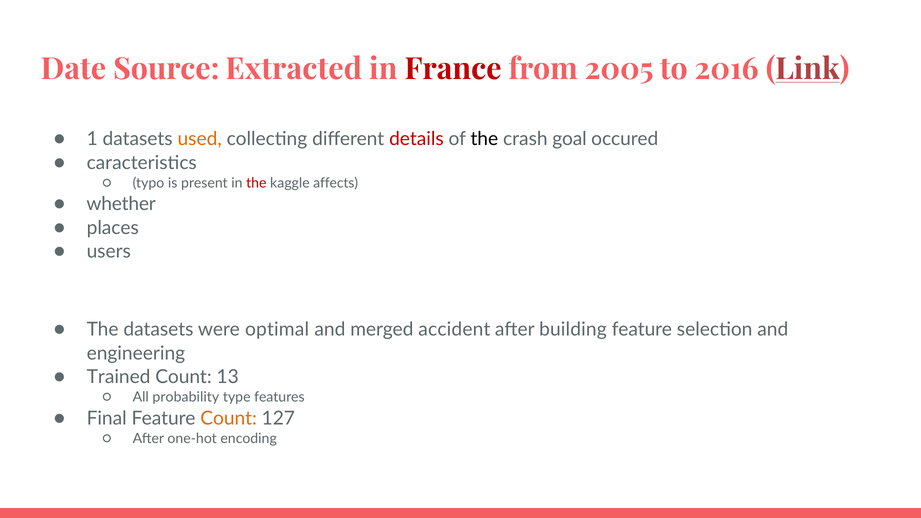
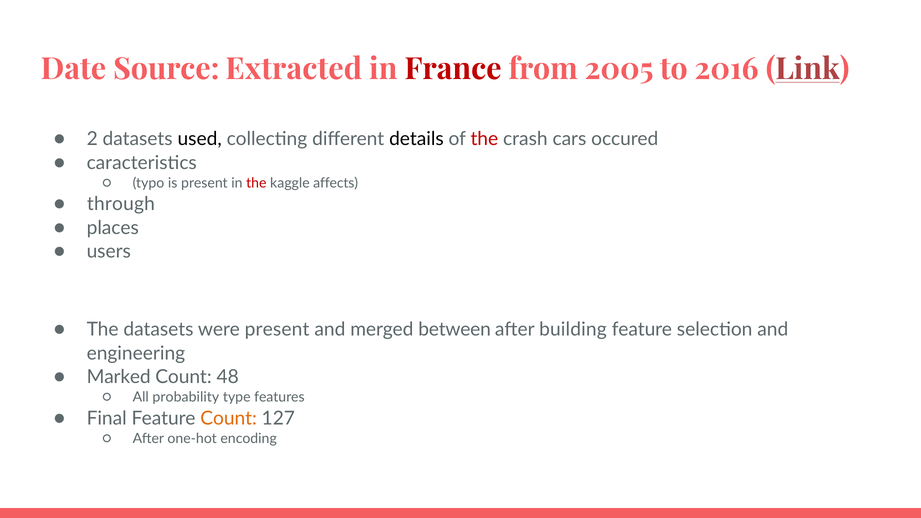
1: 1 -> 2
used colour: orange -> black
details colour: red -> black
the at (484, 139) colour: black -> red
goal: goal -> cars
whether: whether -> through
were optimal: optimal -> present
accident: accident -> between
Trained: Trained -> Marked
13: 13 -> 48
